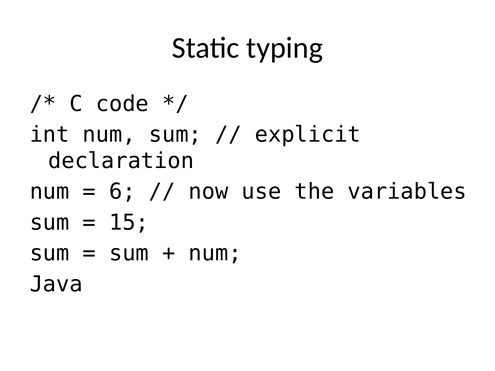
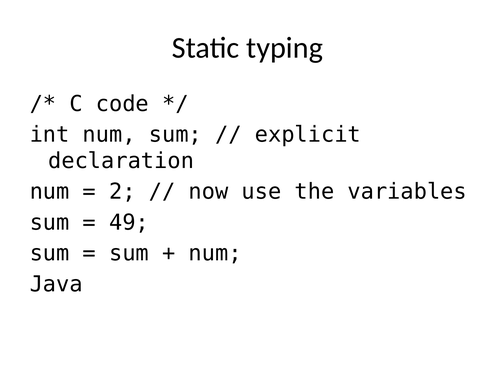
6: 6 -> 2
15: 15 -> 49
